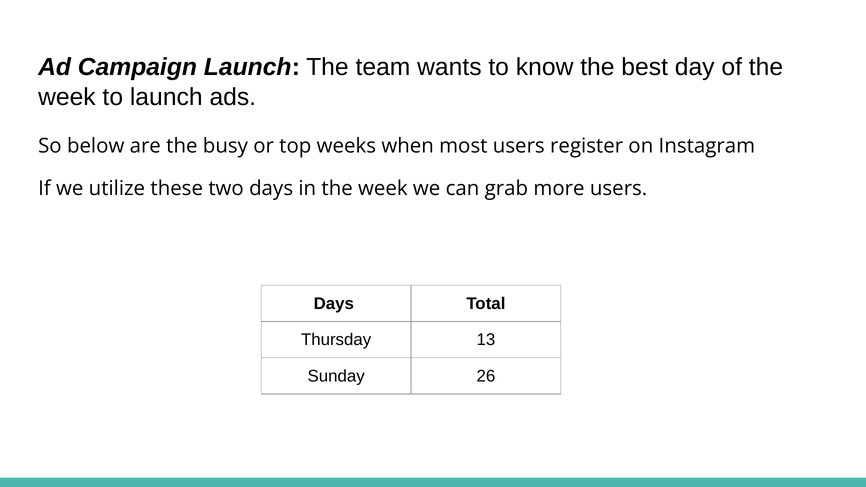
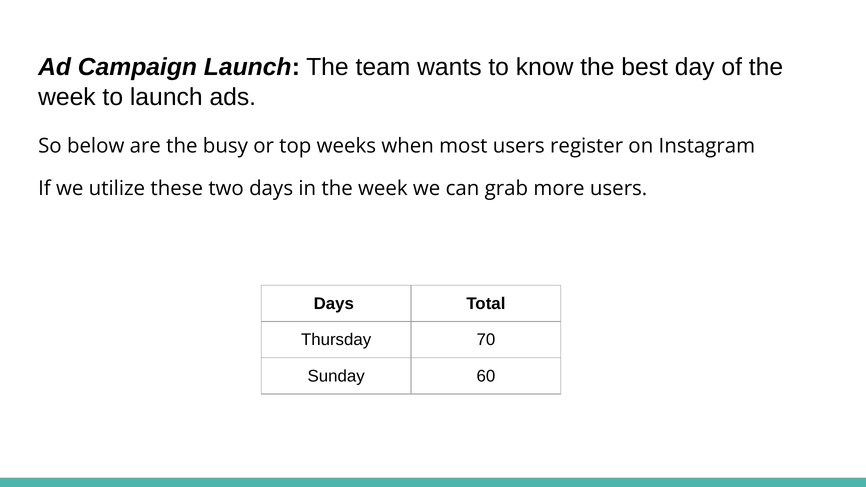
13: 13 -> 70
26: 26 -> 60
